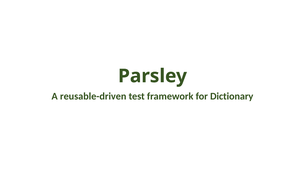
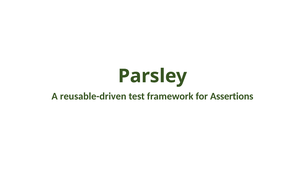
Dictionary: Dictionary -> Assertions
